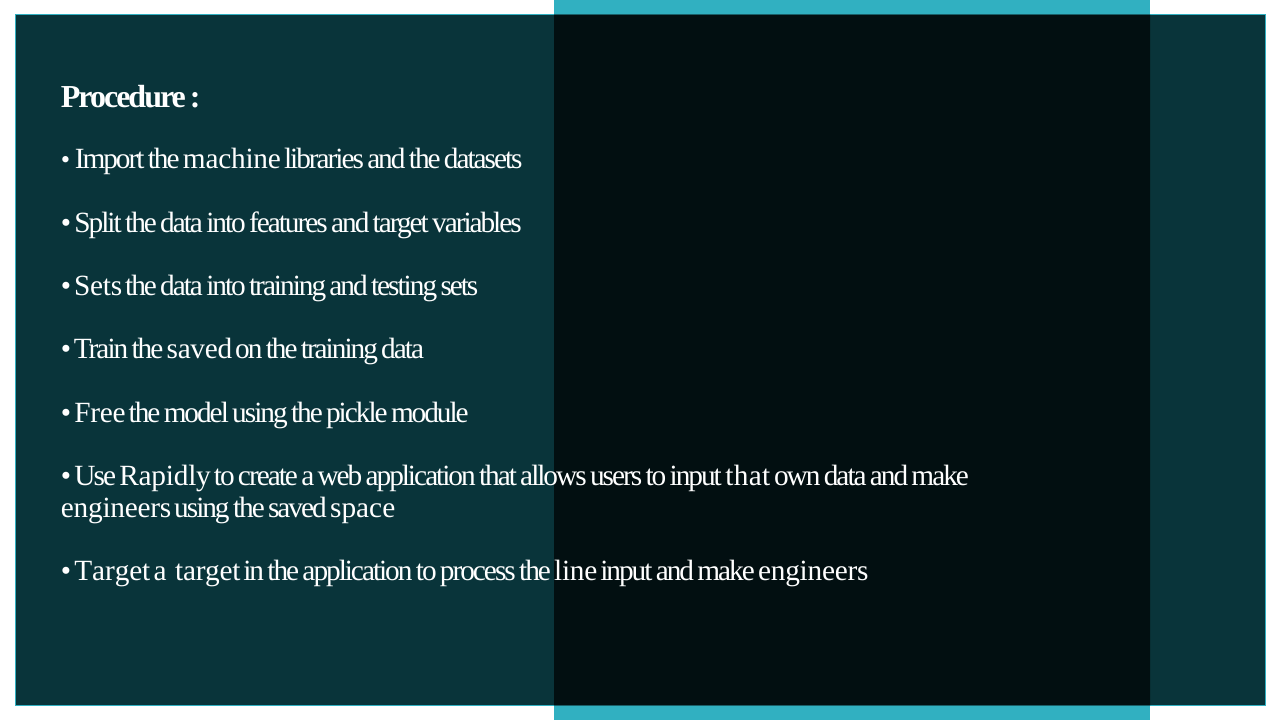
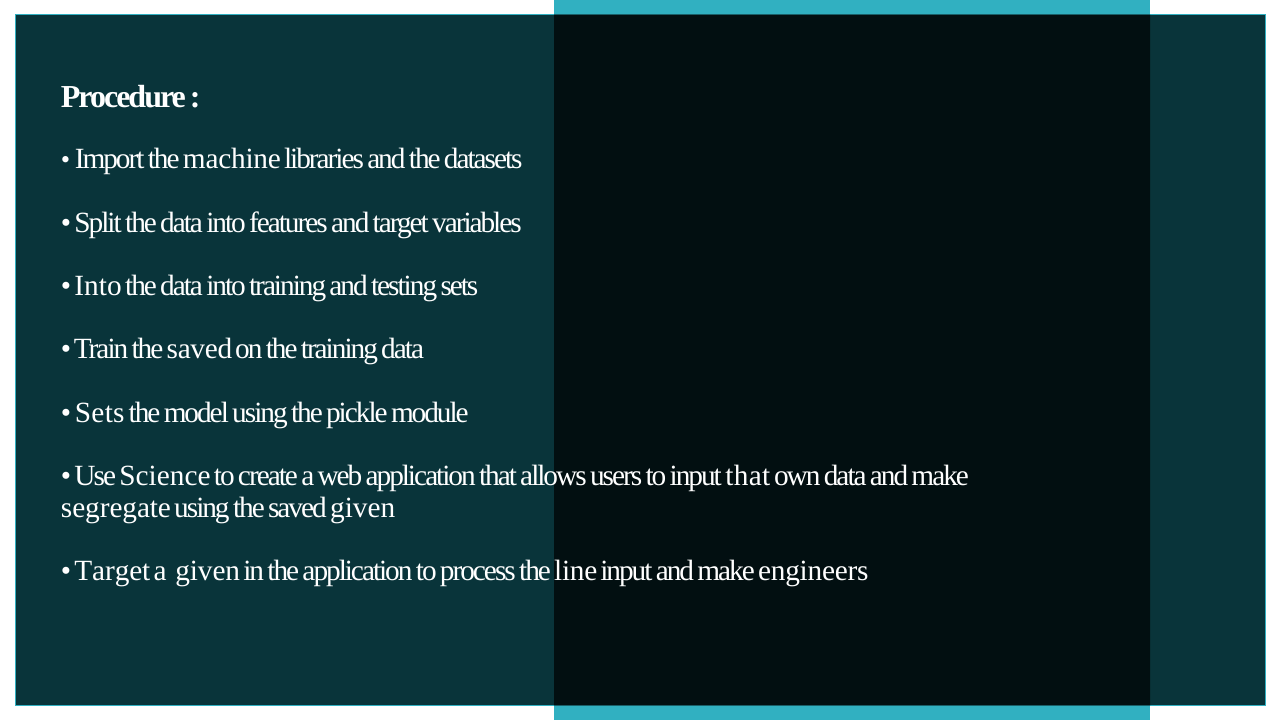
Sets at (98, 286): Sets -> Into
Free at (100, 413): Free -> Sets
Rapidly: Rapidly -> Science
engineers at (116, 508): engineers -> segregate
saved space: space -> given
a target: target -> given
